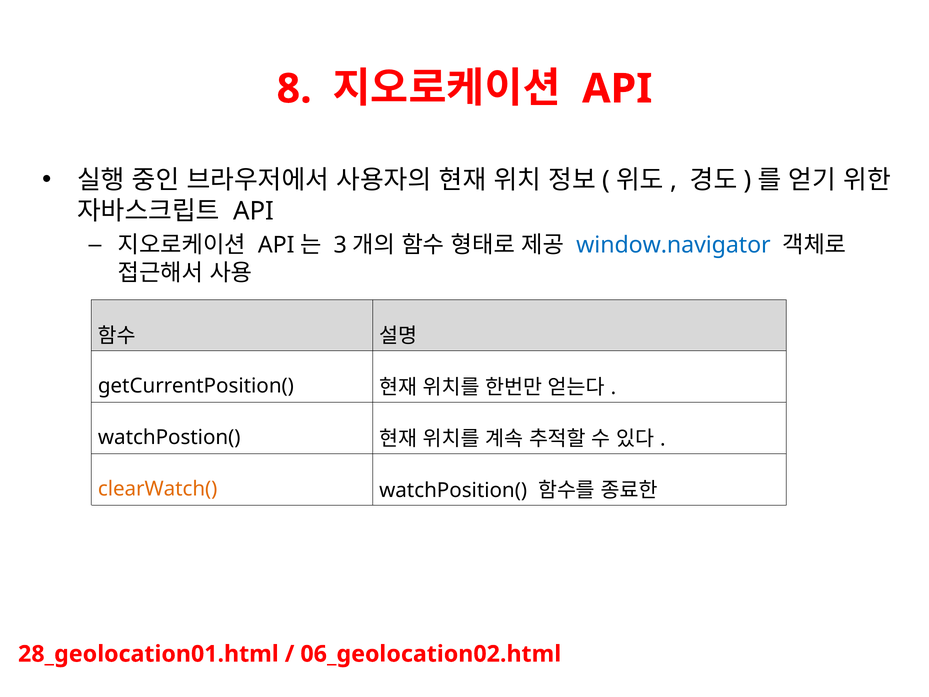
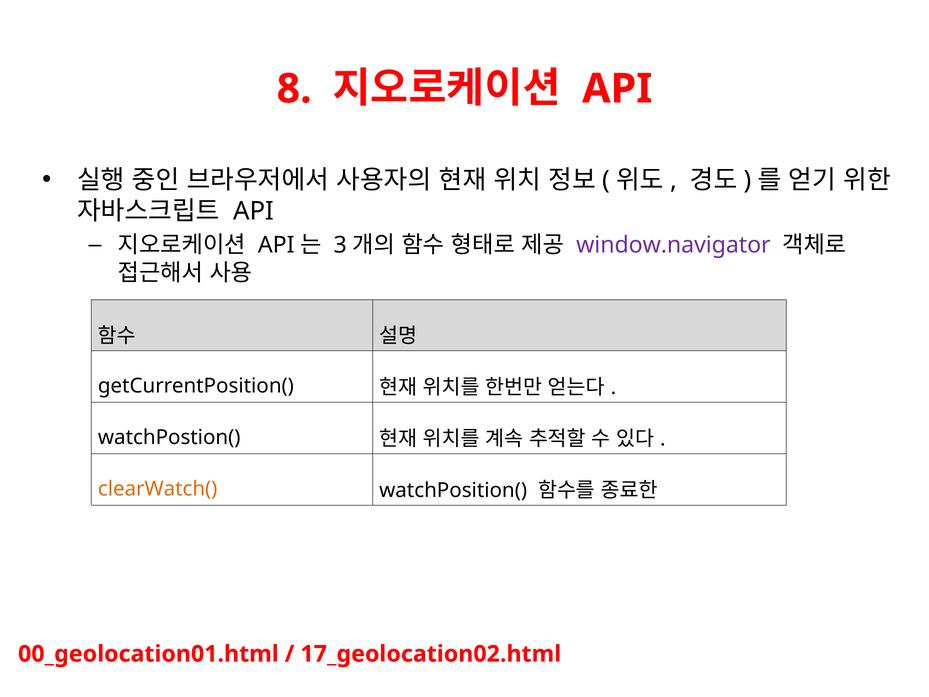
window.navigator colour: blue -> purple
28_geolocation01.html: 28_geolocation01.html -> 00_geolocation01.html
06_geolocation02.html: 06_geolocation02.html -> 17_geolocation02.html
